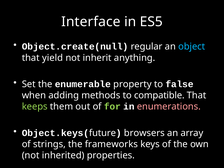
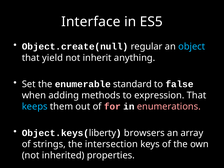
property: property -> standard
compatible: compatible -> expression
keeps colour: light green -> light blue
for colour: light green -> pink
future: future -> liberty
frameworks: frameworks -> intersection
